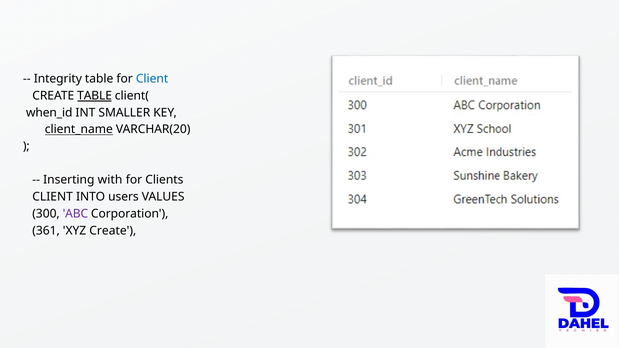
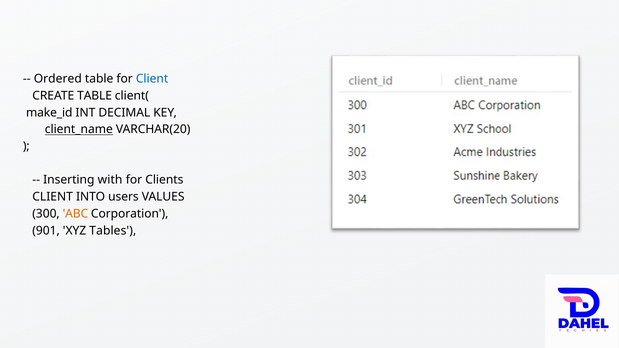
Integrity: Integrity -> Ordered
TABLE at (95, 96) underline: present -> none
when_id: when_id -> make_id
SMALLER: SMALLER -> DECIMAL
ABC colour: purple -> orange
361: 361 -> 901
XYZ Create: Create -> Tables
